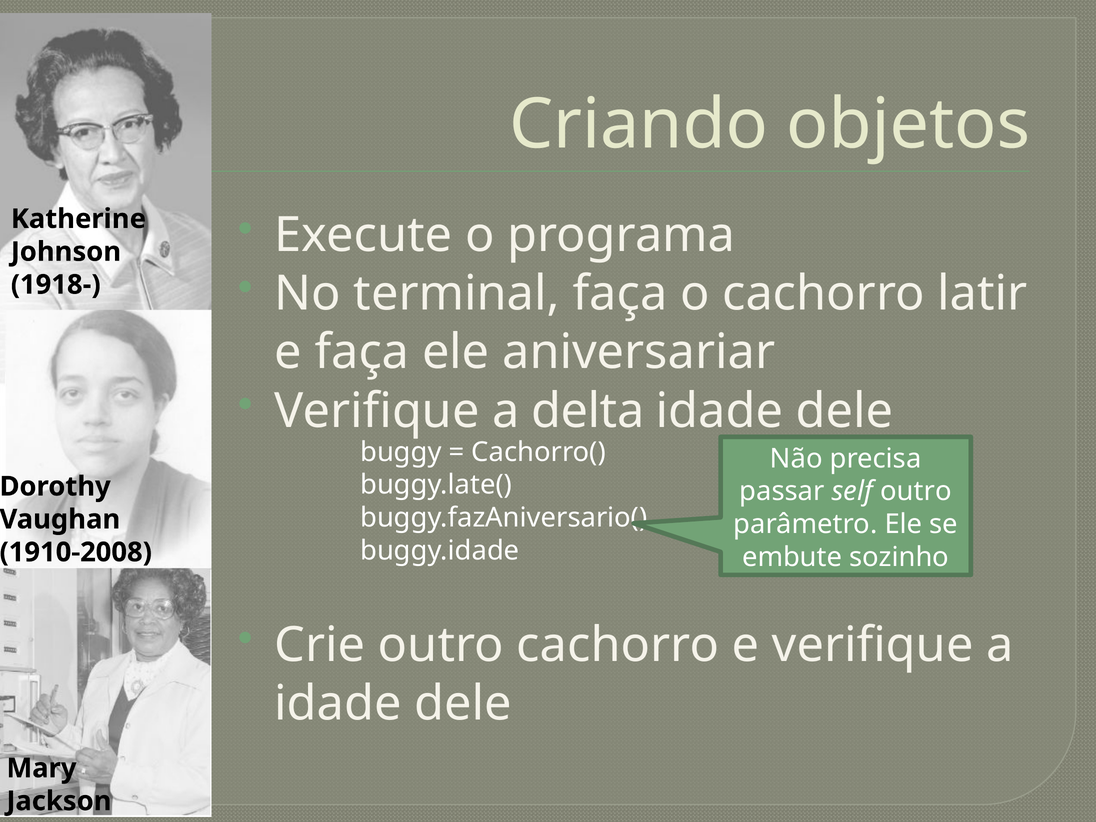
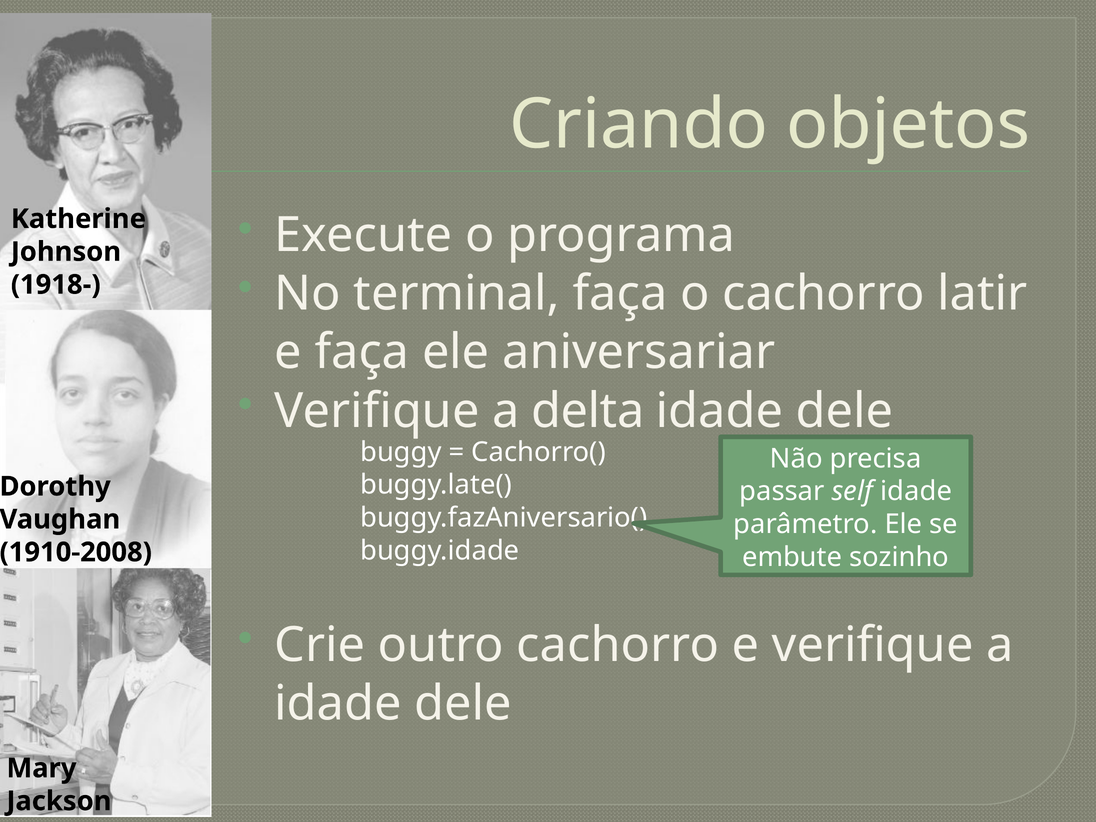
self outro: outro -> idade
